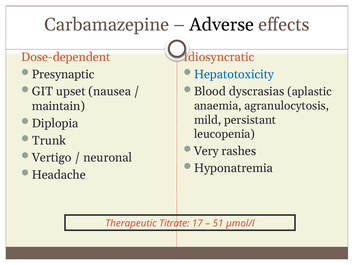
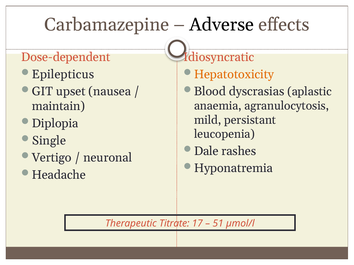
Presynaptic: Presynaptic -> Epilepticus
Hepatotoxicity colour: blue -> orange
Trunk: Trunk -> Single
Very: Very -> Dale
